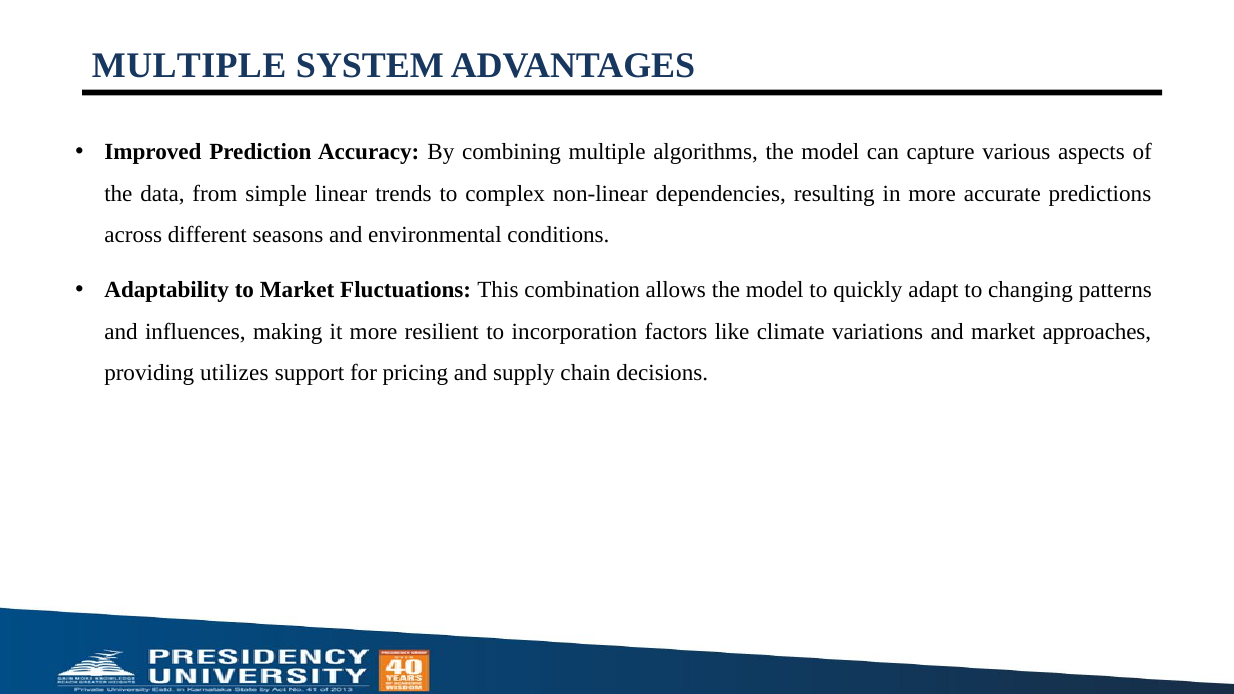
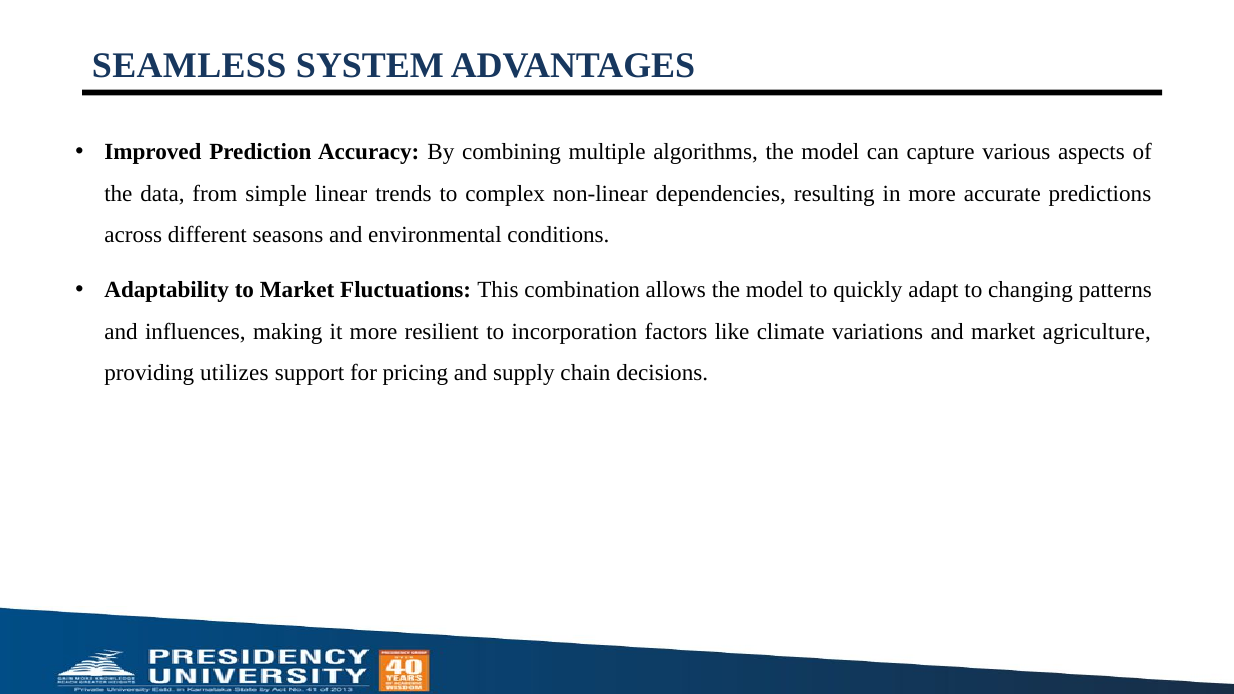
MULTIPLE at (189, 66): MULTIPLE -> SEAMLESS
approaches: approaches -> agriculture
